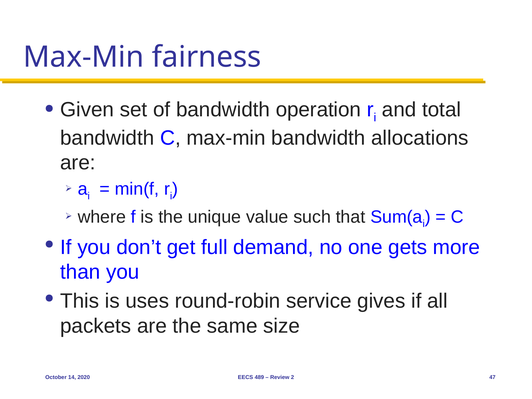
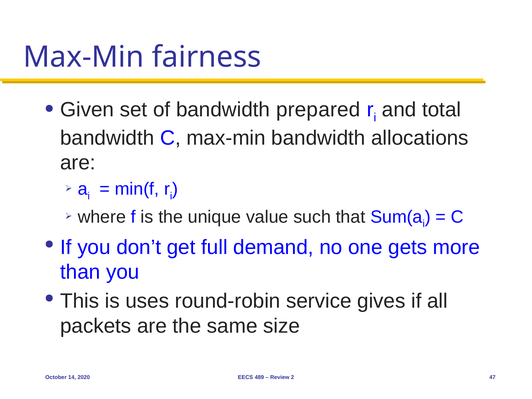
operation: operation -> prepared
